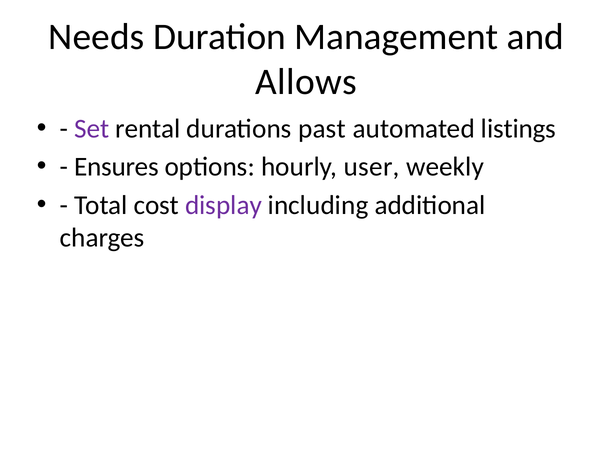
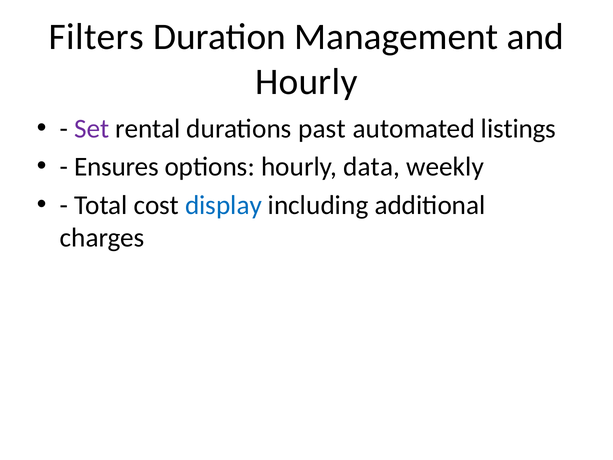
Needs: Needs -> Filters
Allows at (306, 82): Allows -> Hourly
user: user -> data
display colour: purple -> blue
